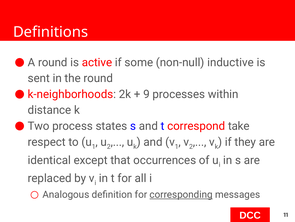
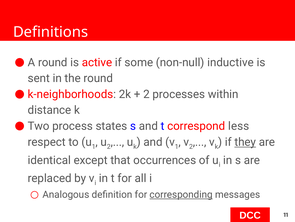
9 at (146, 94): 9 -> 2
take: take -> less
they underline: none -> present
